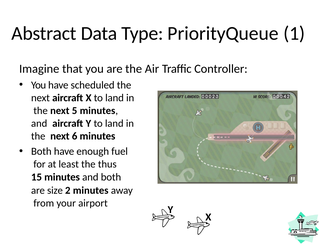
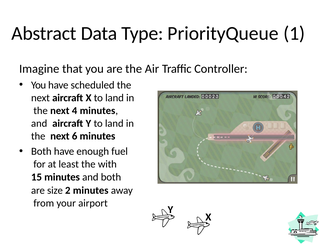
5: 5 -> 4
thus: thus -> with
